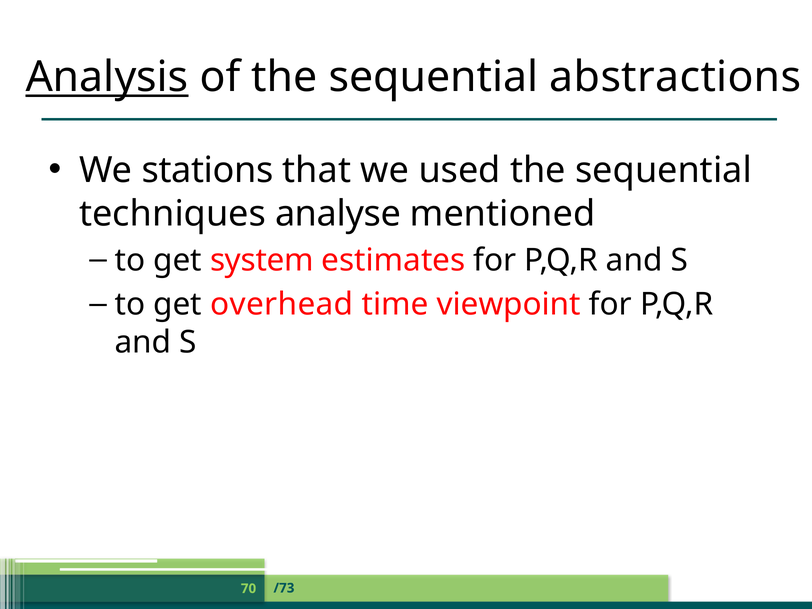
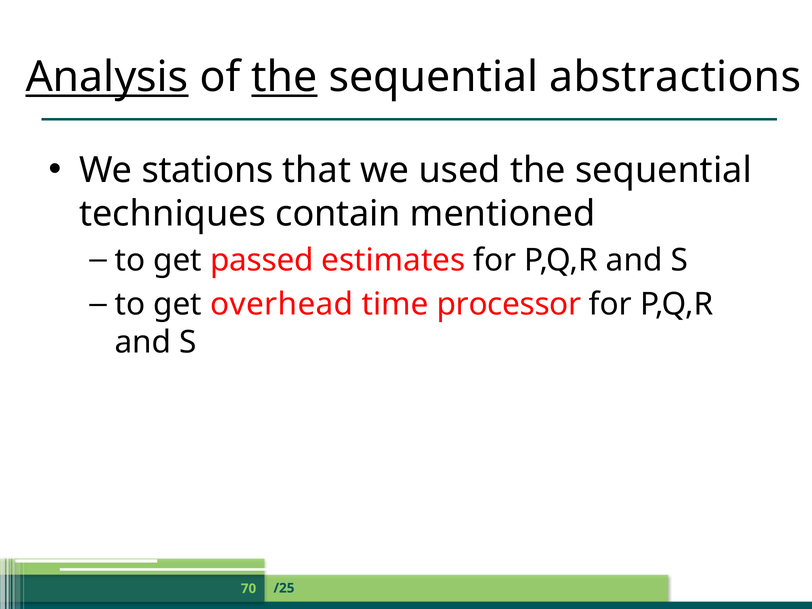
the at (284, 77) underline: none -> present
analyse: analyse -> contain
system: system -> passed
viewpoint: viewpoint -> processor
/73: /73 -> /25
